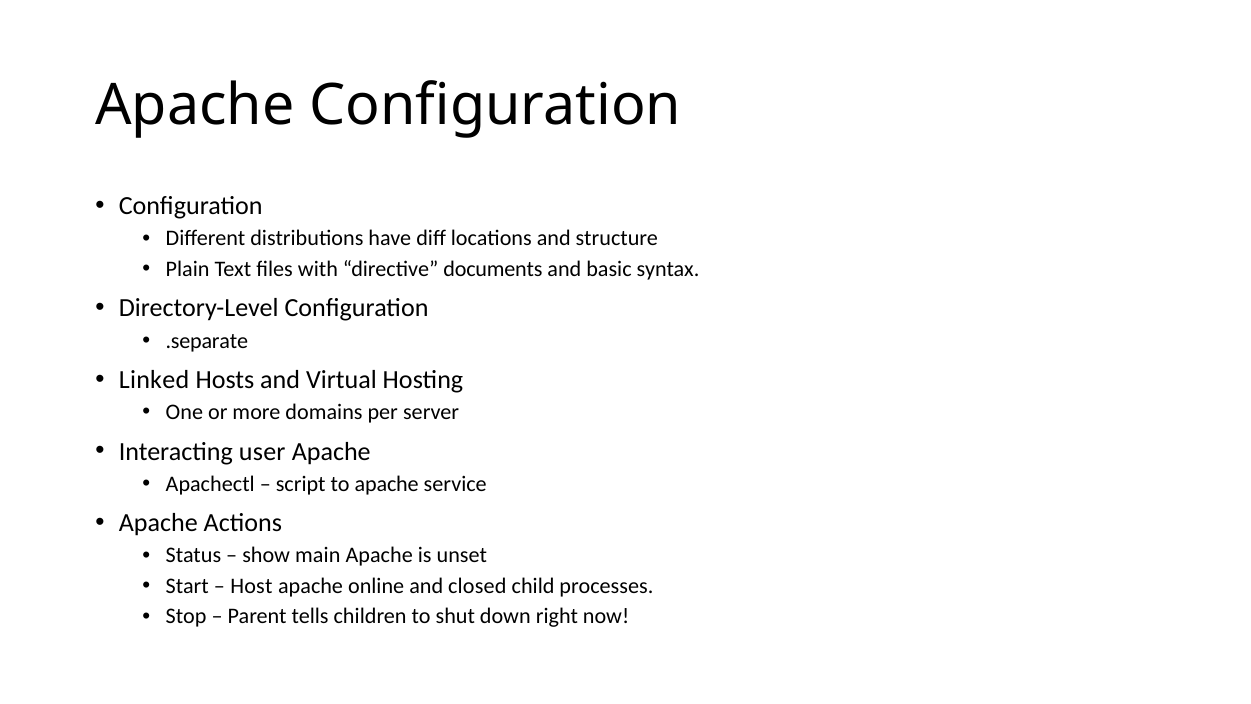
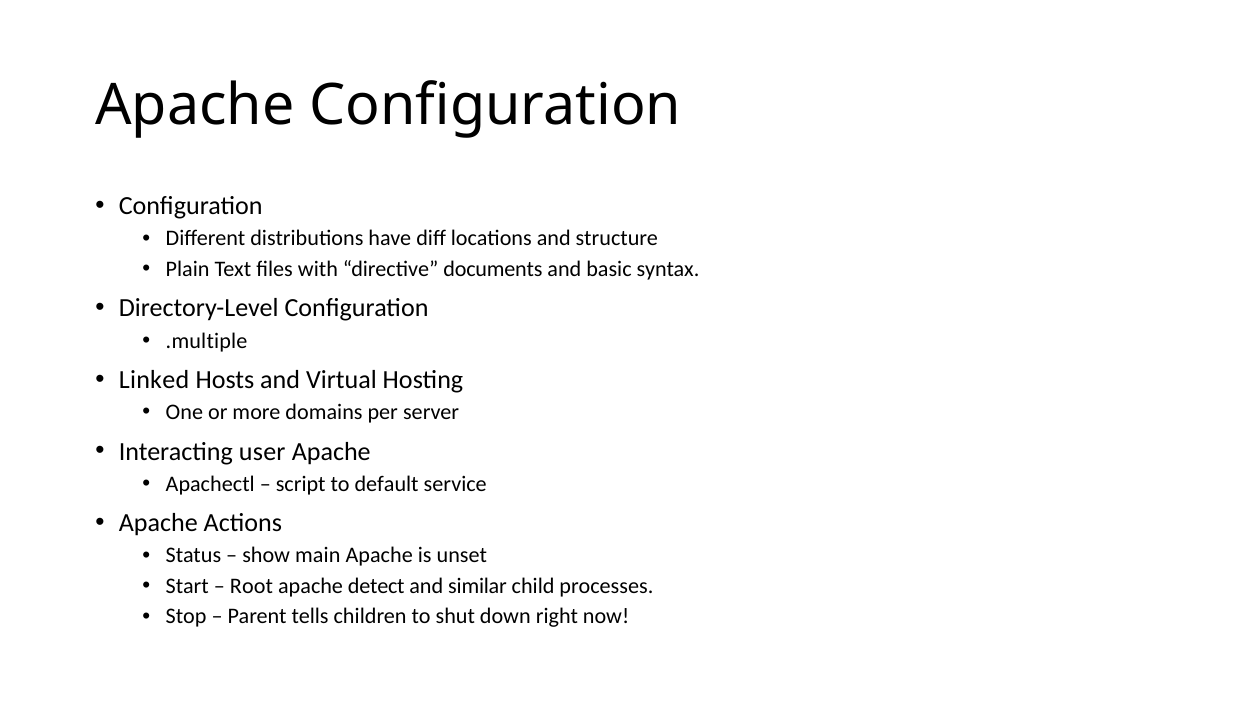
.separate: .separate -> .multiple
to apache: apache -> default
Host: Host -> Root
online: online -> detect
closed: closed -> similar
